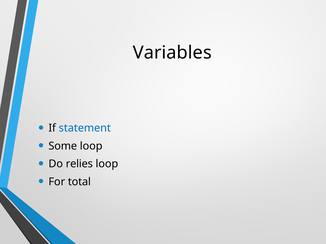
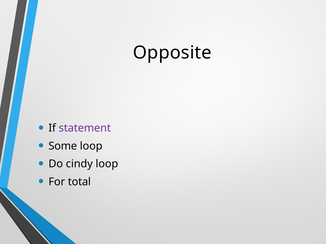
Variables: Variables -> Opposite
statement colour: blue -> purple
relies: relies -> cindy
